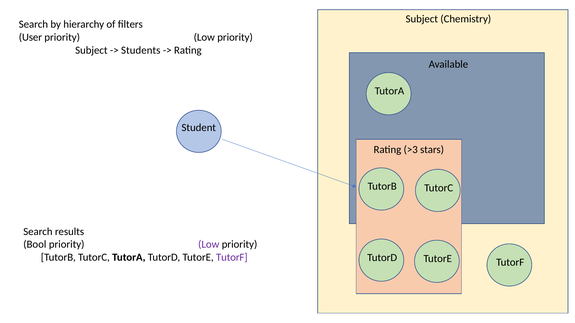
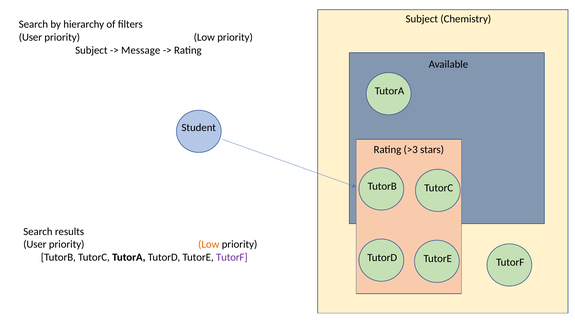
Students: Students -> Message
Bool at (35, 245): Bool -> User
Low at (209, 245) colour: purple -> orange
